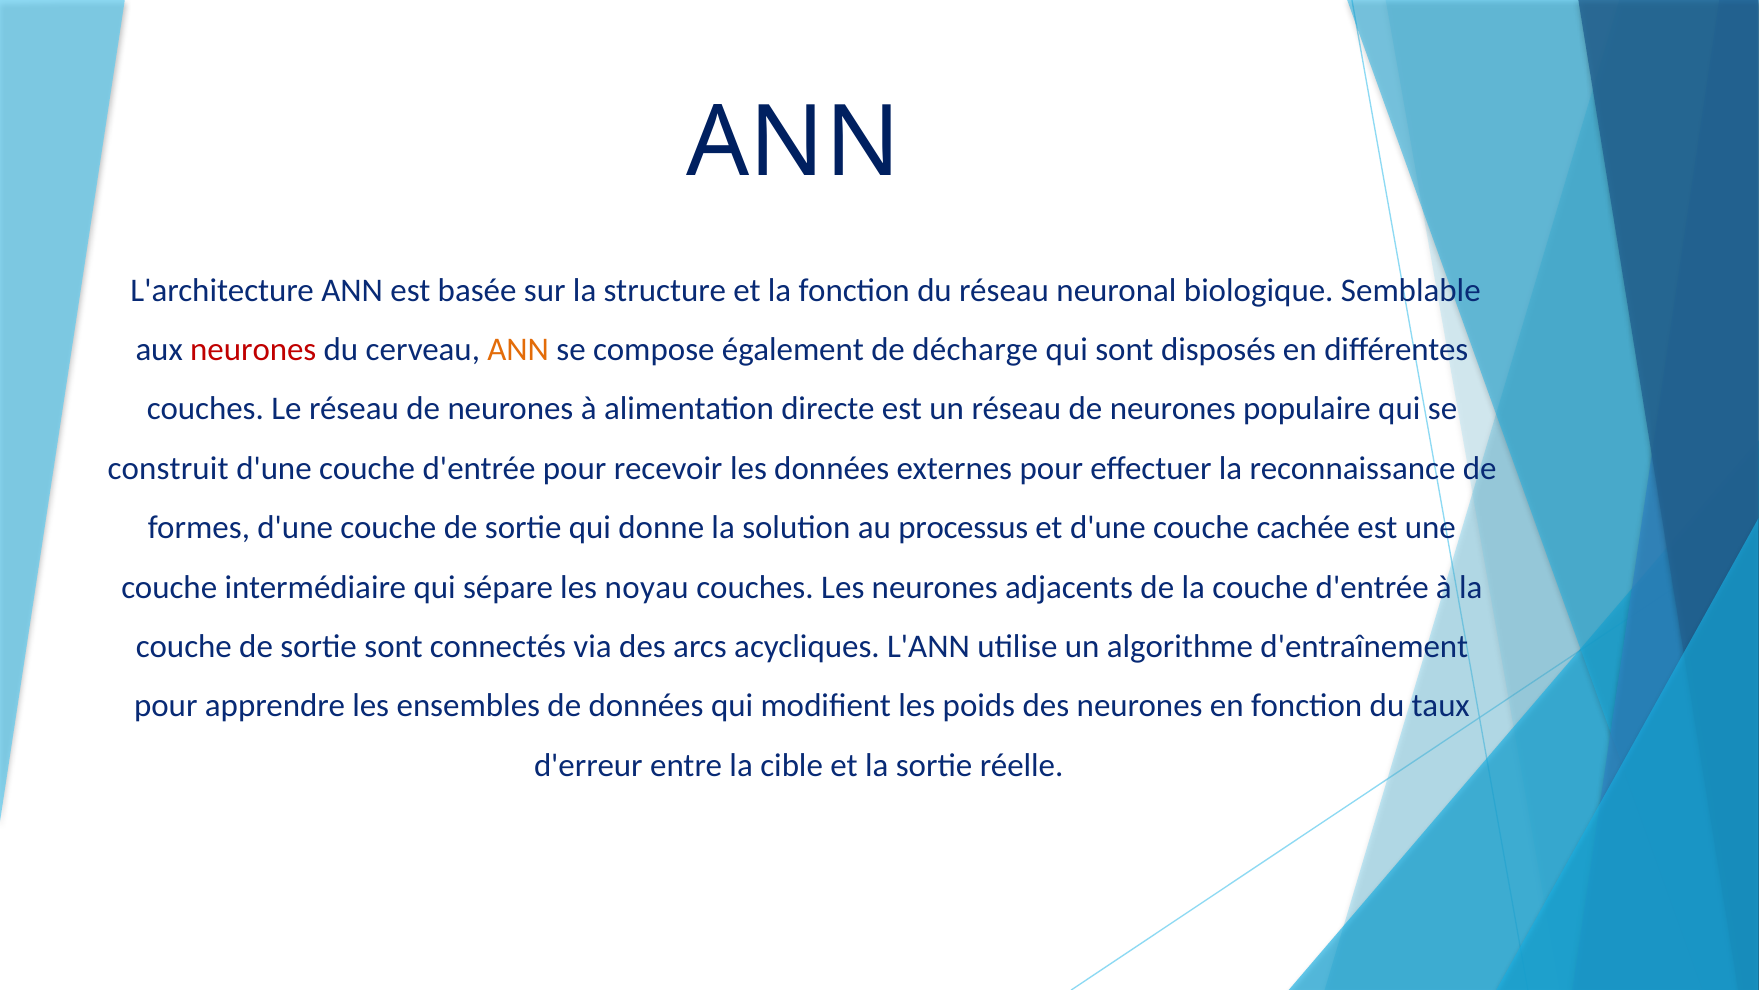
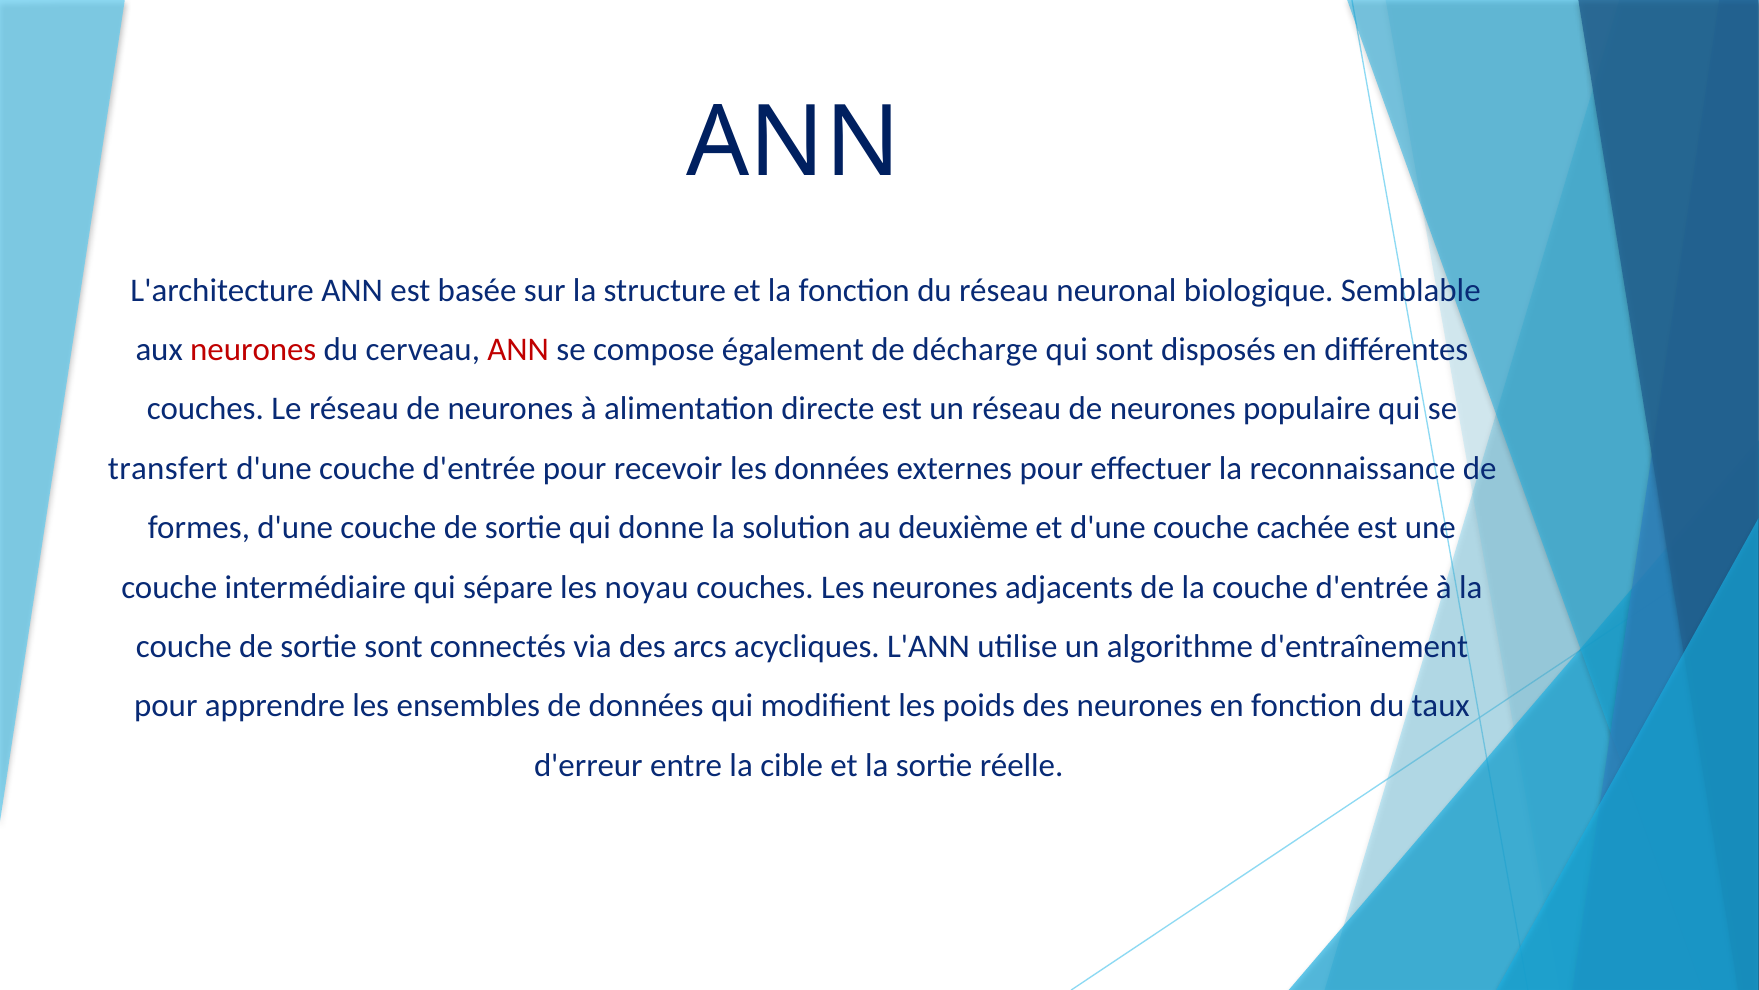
ANN at (518, 349) colour: orange -> red
construit: construit -> transfert
processus: processus -> deuxième
